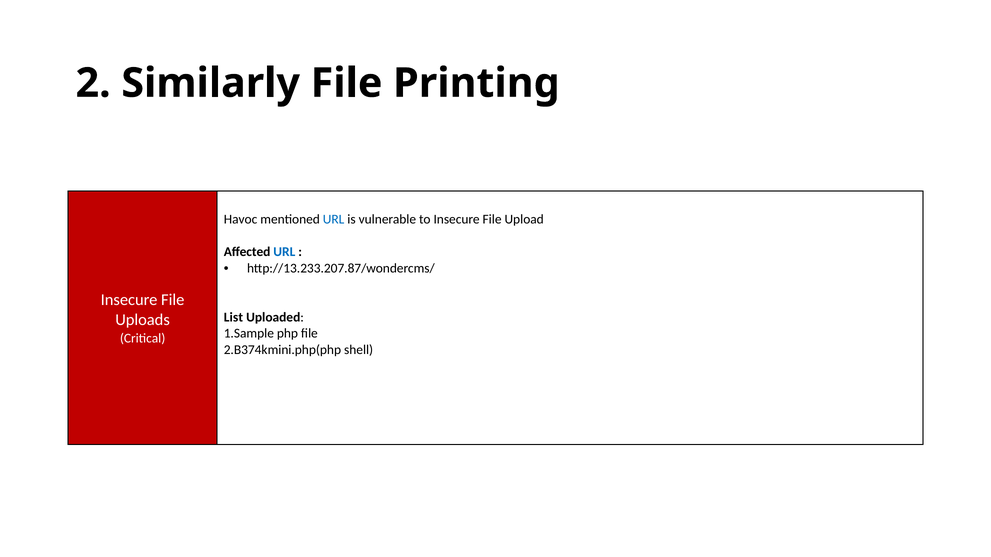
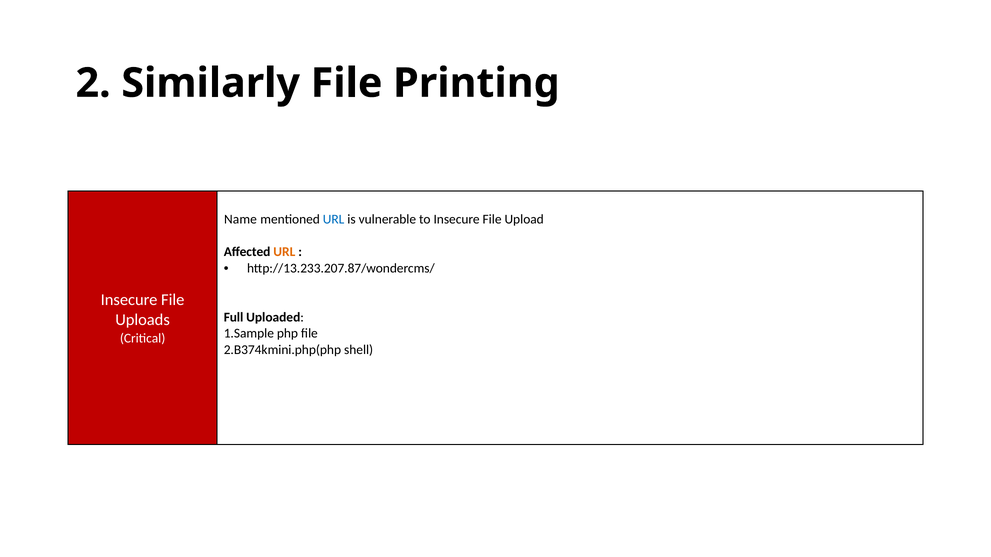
Havoc: Havoc -> Name
URL at (284, 252) colour: blue -> orange
List: List -> Full
